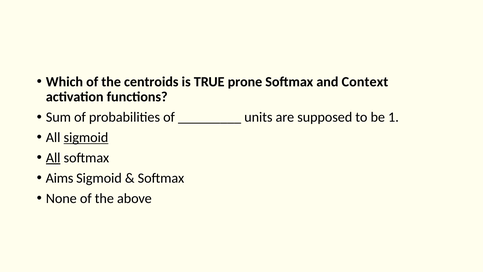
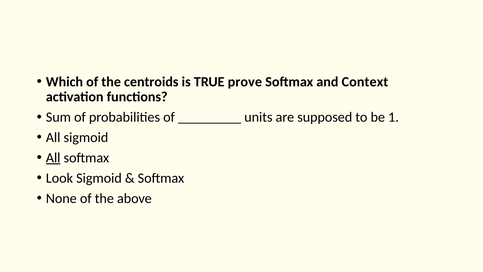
prone: prone -> prove
sigmoid at (86, 137) underline: present -> none
Aims: Aims -> Look
